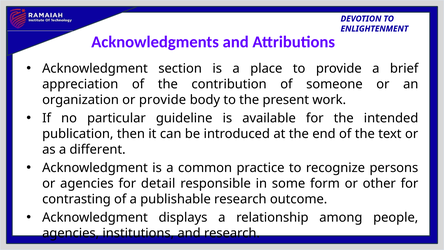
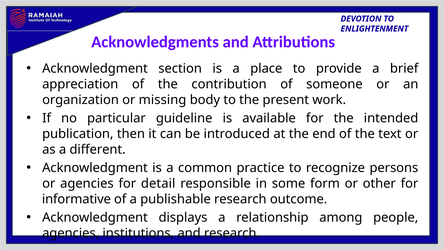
or provide: provide -> missing
contrasting: contrasting -> informative
